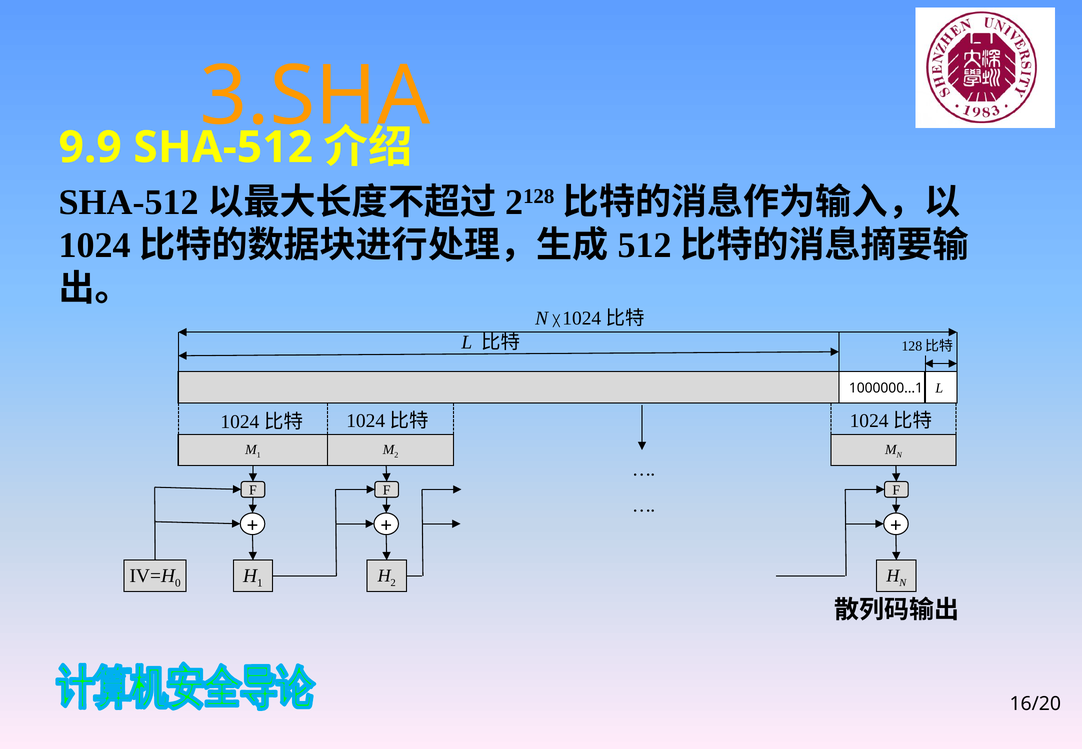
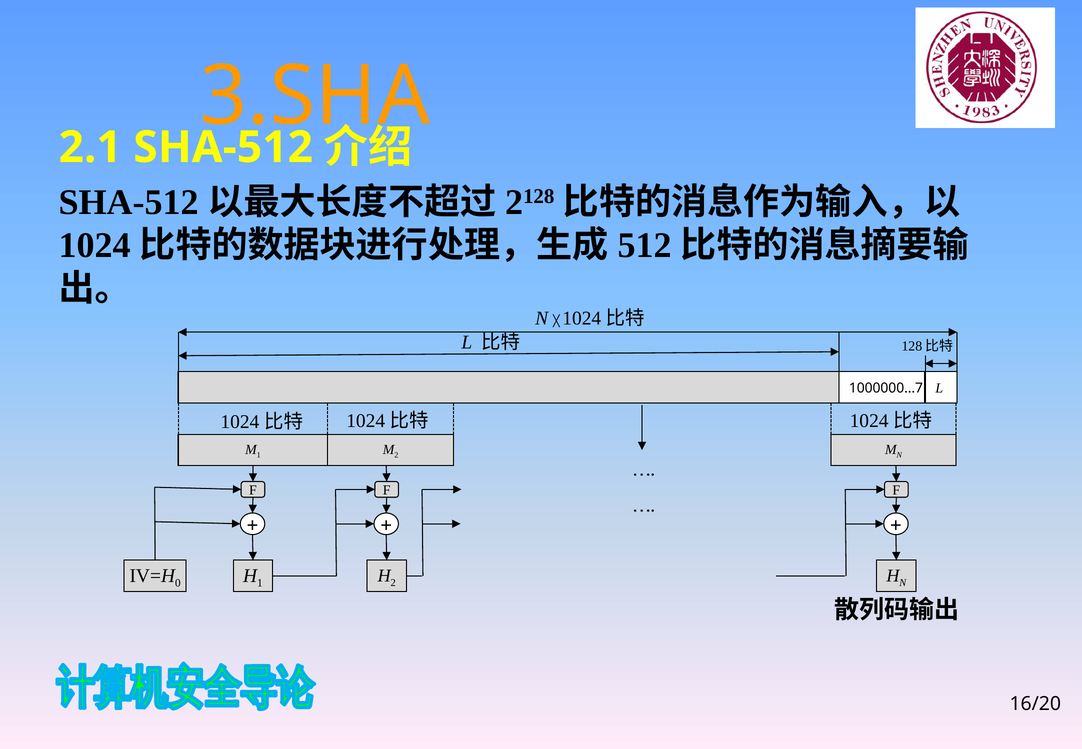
9.9: 9.9 -> 2.1
1000000…1: 1000000…1 -> 1000000…7
